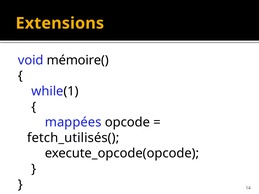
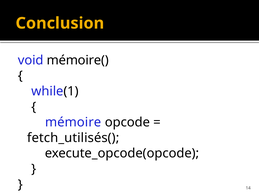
Extensions: Extensions -> Conclusion
mappées: mappées -> mémoire
